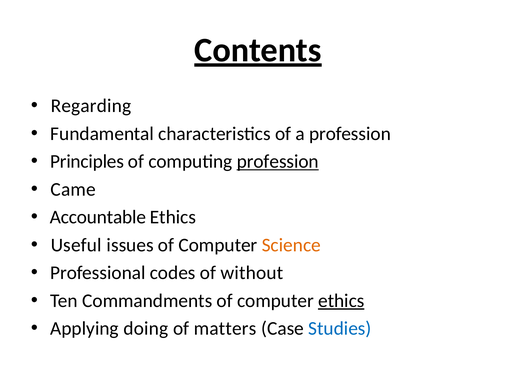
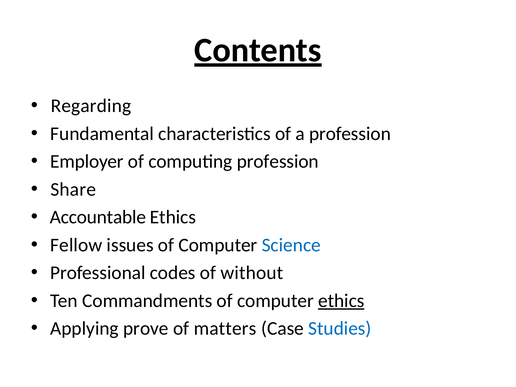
Principles: Principles -> Employer
profession at (278, 162) underline: present -> none
Came: Came -> Share
Useful: Useful -> Fellow
Science colour: orange -> blue
doing: doing -> prove
